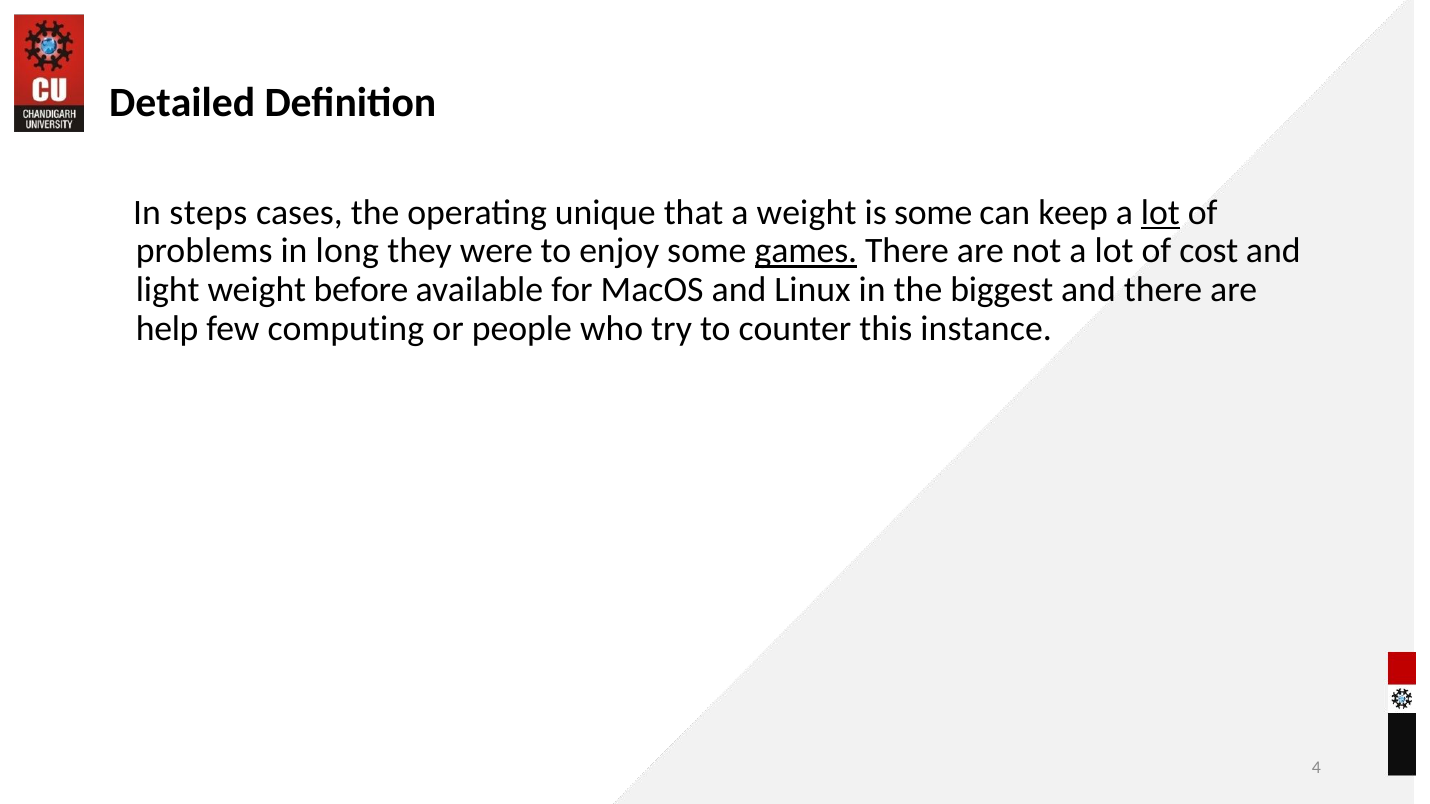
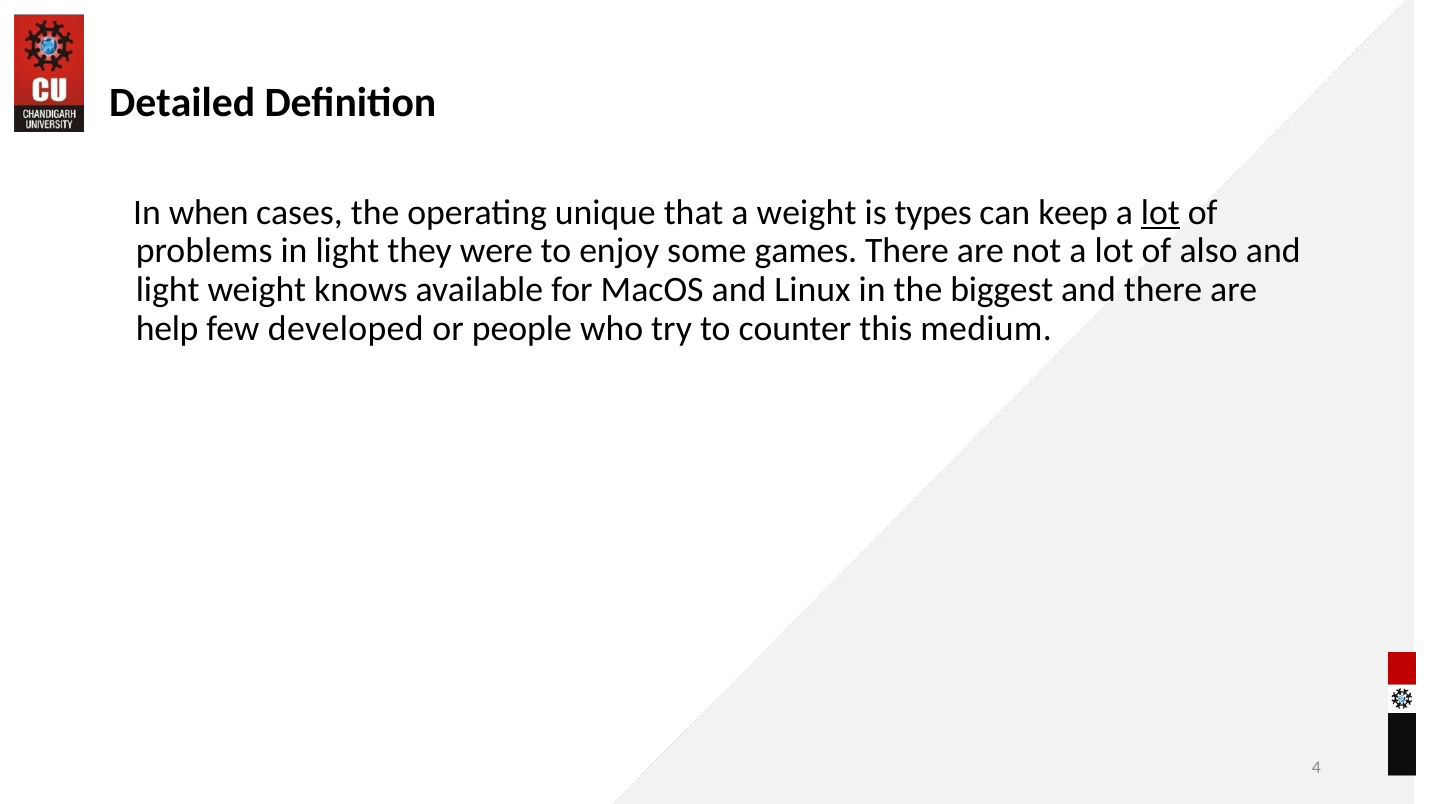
steps: steps -> when
is some: some -> types
in long: long -> light
games underline: present -> none
cost: cost -> also
before: before -> knows
computing: computing -> developed
instance: instance -> medium
